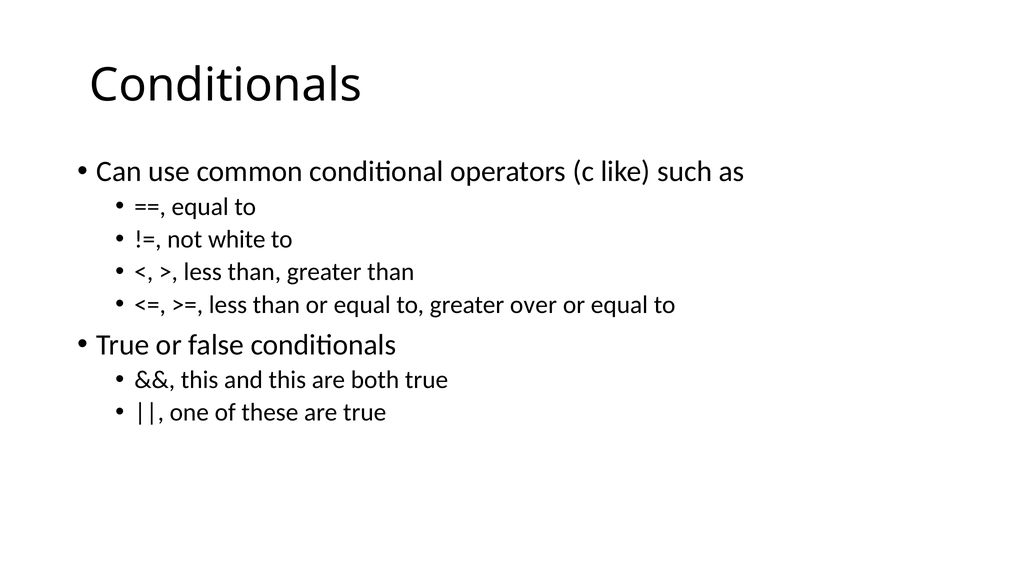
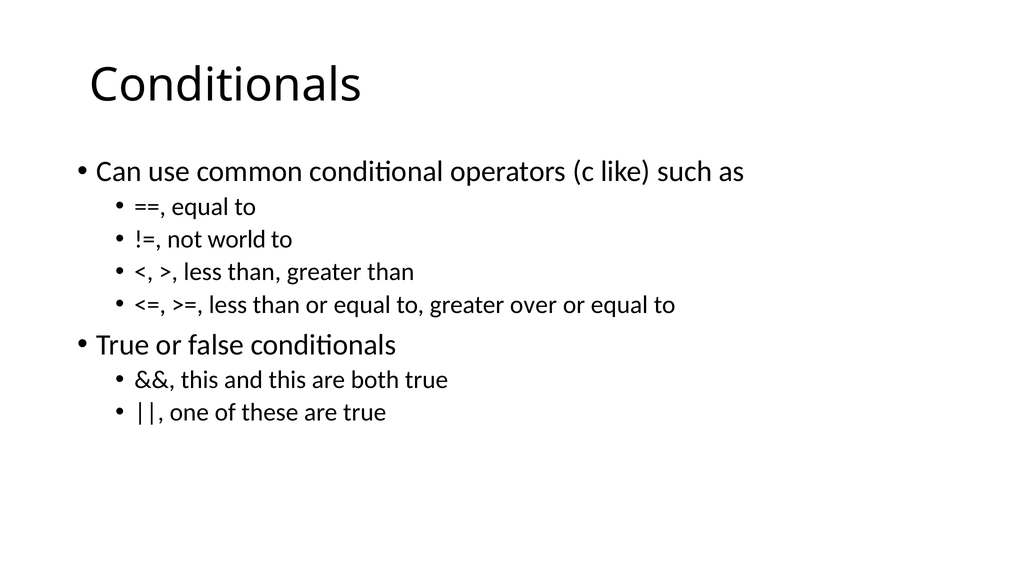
white: white -> world
